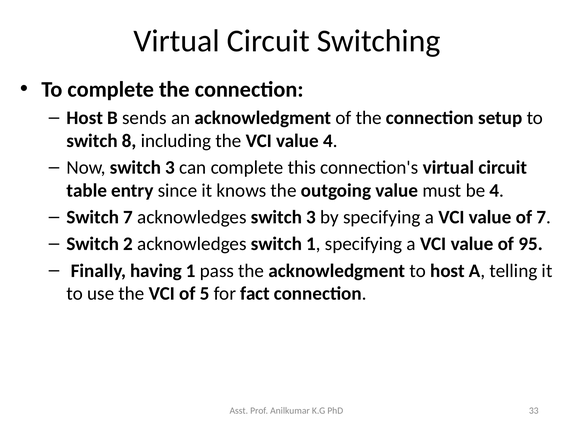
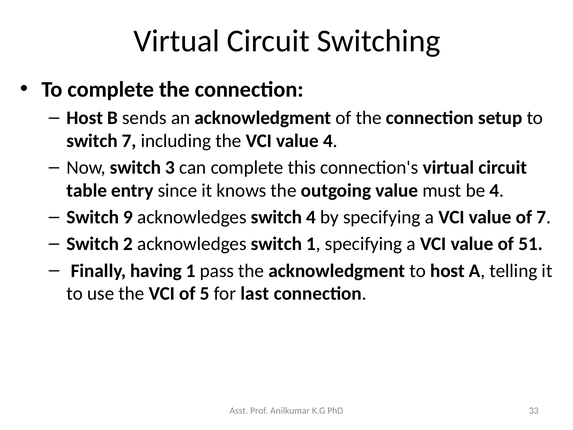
switch 8: 8 -> 7
Switch 7: 7 -> 9
acknowledges switch 3: 3 -> 4
95: 95 -> 51
fact: fact -> last
